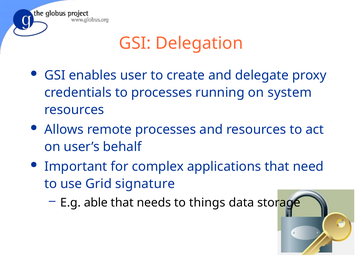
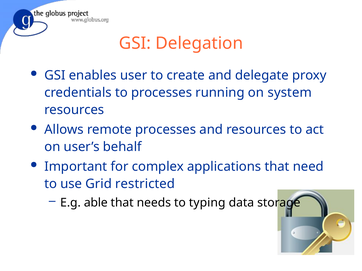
signature: signature -> restricted
things: things -> typing
